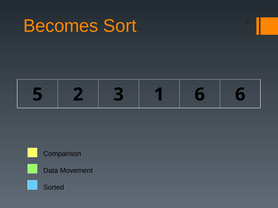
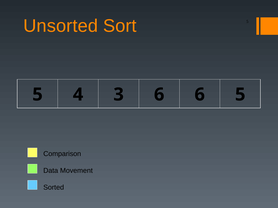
Becomes: Becomes -> Unsorted
2: 2 -> 4
3 1: 1 -> 6
6 6: 6 -> 5
